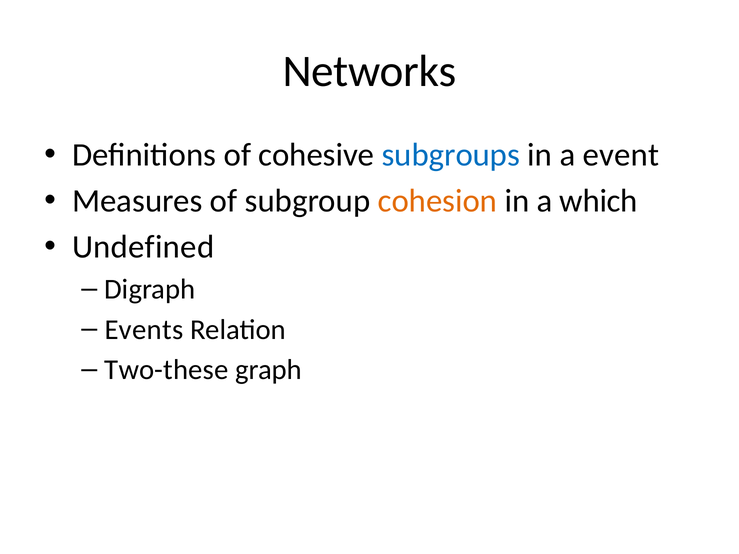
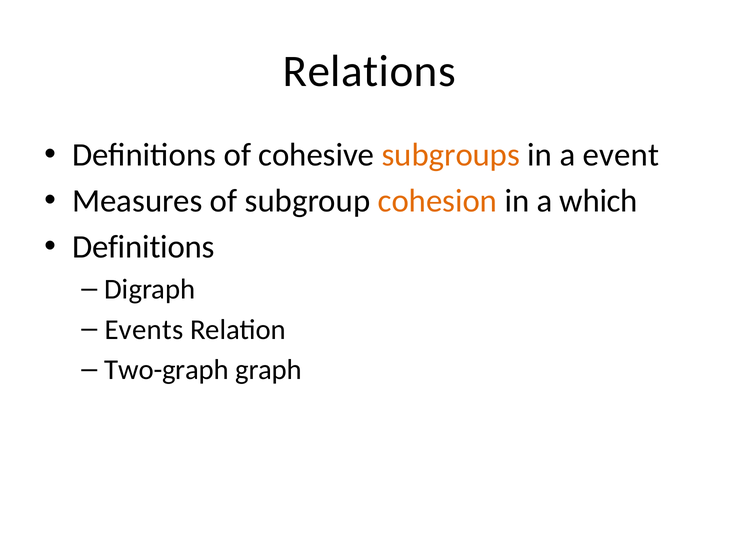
Networks: Networks -> Relations
subgroups colour: blue -> orange
Undefined at (143, 247): Undefined -> Definitions
Two-these: Two-these -> Two-graph
